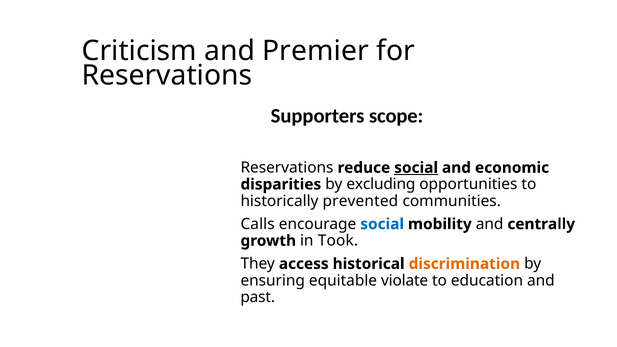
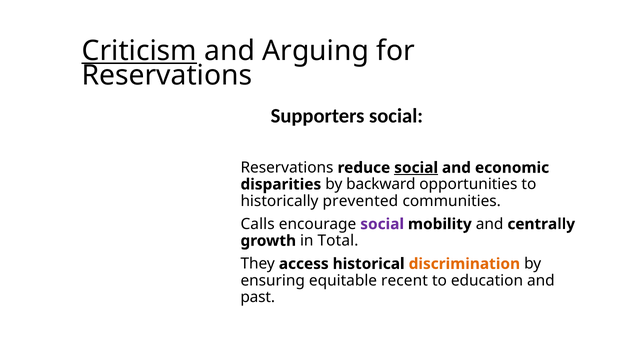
Criticism underline: none -> present
Premier: Premier -> Arguing
scope at (396, 116): scope -> social
excluding: excluding -> backward
social at (382, 224) colour: blue -> purple
Took: Took -> Total
violate: violate -> recent
